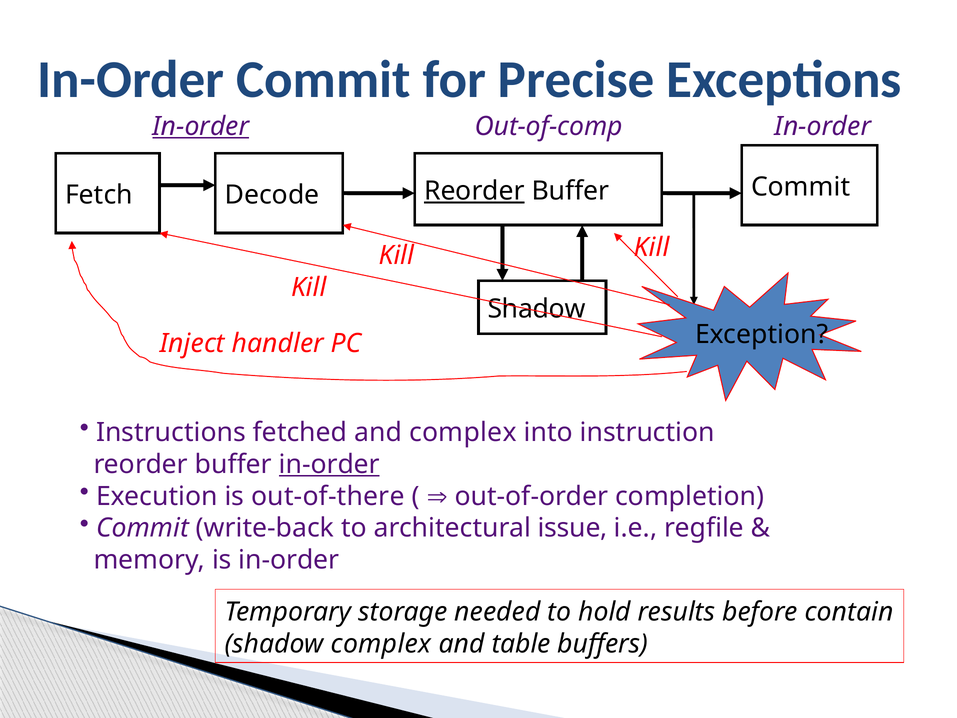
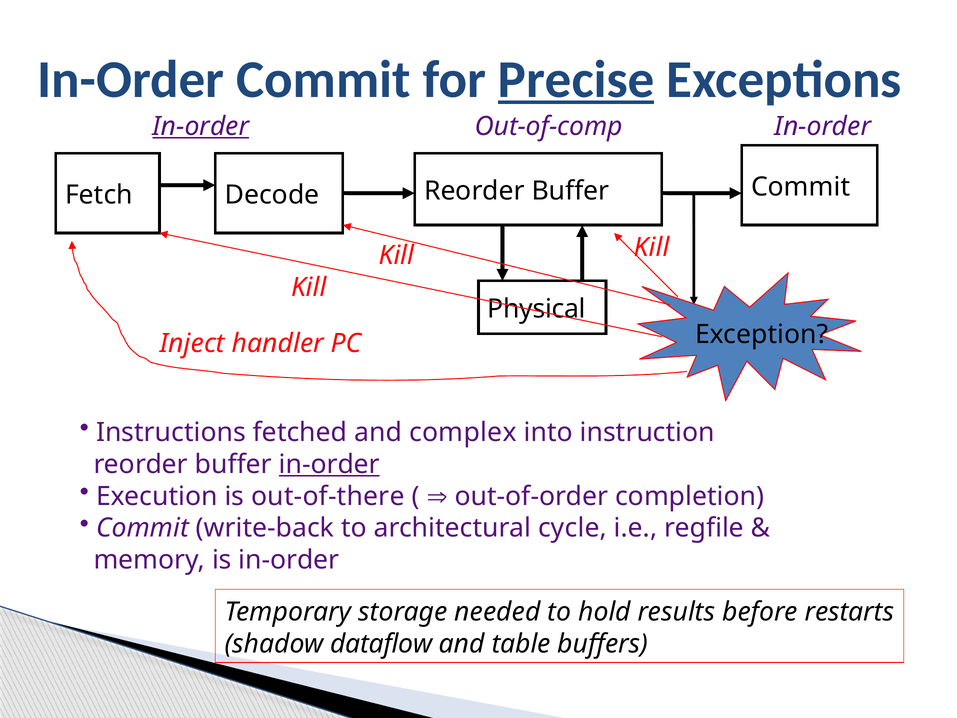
Precise underline: none -> present
Reorder at (474, 191) underline: present -> none
Shadow at (537, 309): Shadow -> Physical
issue: issue -> cycle
contain: contain -> restarts
shadow complex: complex -> dataflow
